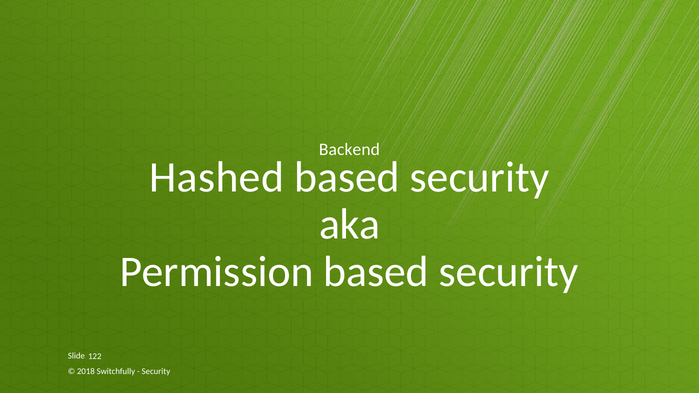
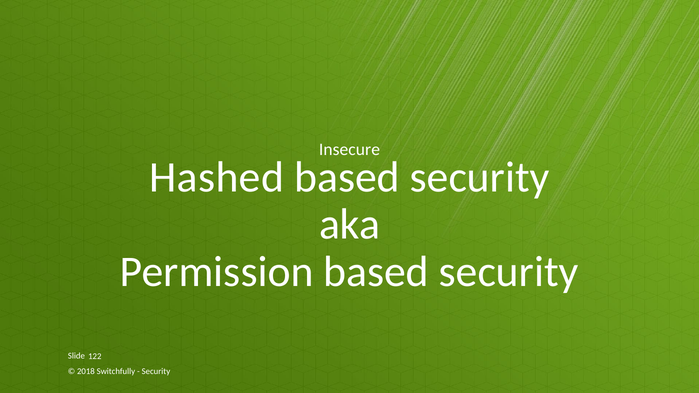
Backend: Backend -> Insecure
